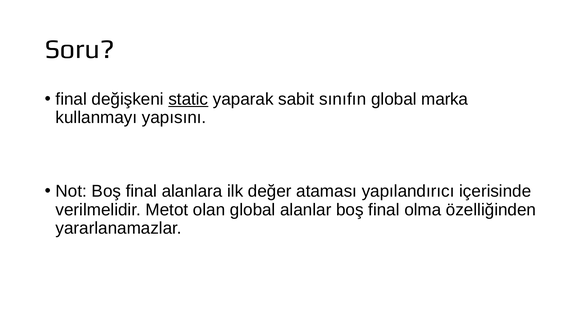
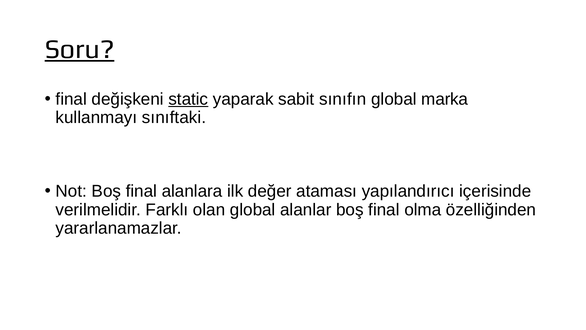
Soru underline: none -> present
yapısını: yapısını -> sınıftaki
Metot: Metot -> Farklı
